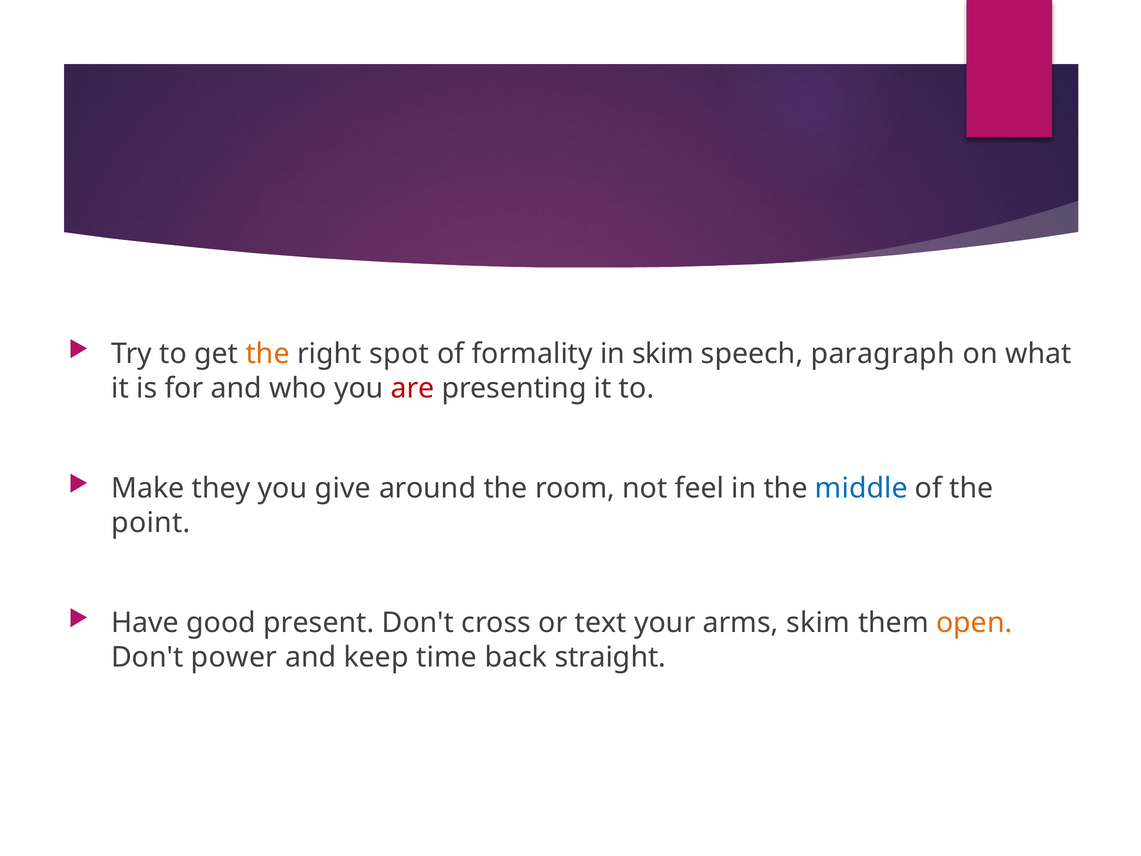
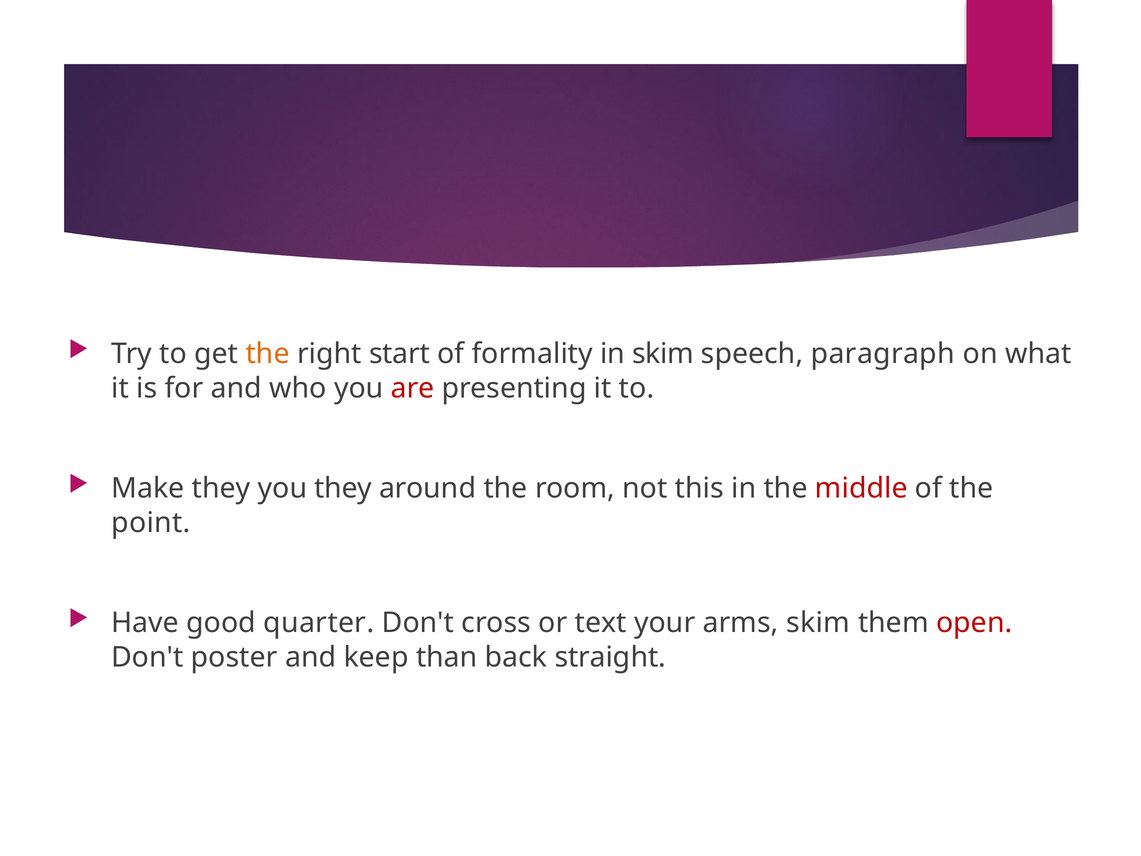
spot: spot -> start
you give: give -> they
feel: feel -> this
middle colour: blue -> red
present: present -> quarter
open colour: orange -> red
power: power -> poster
time: time -> than
